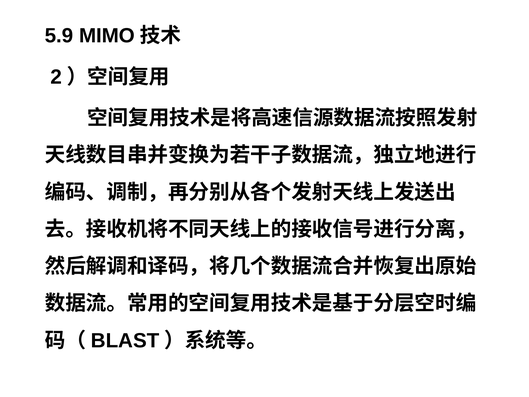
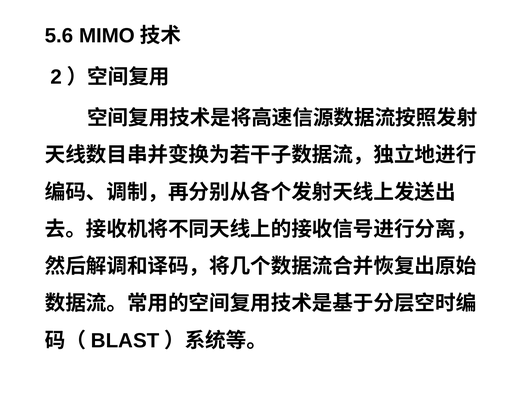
5.9: 5.9 -> 5.6
